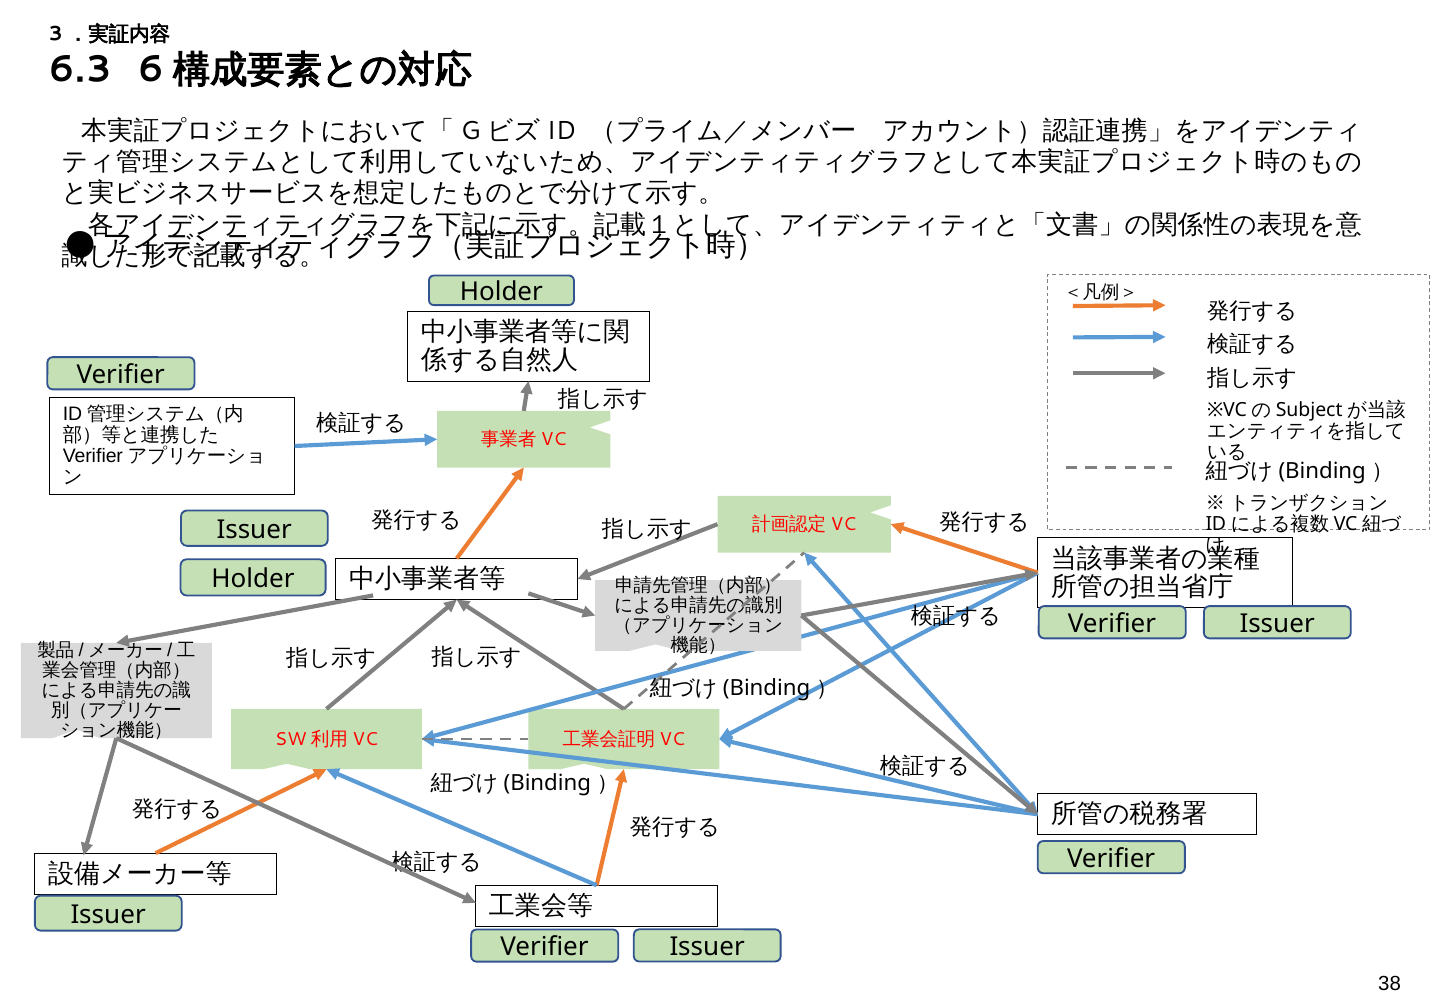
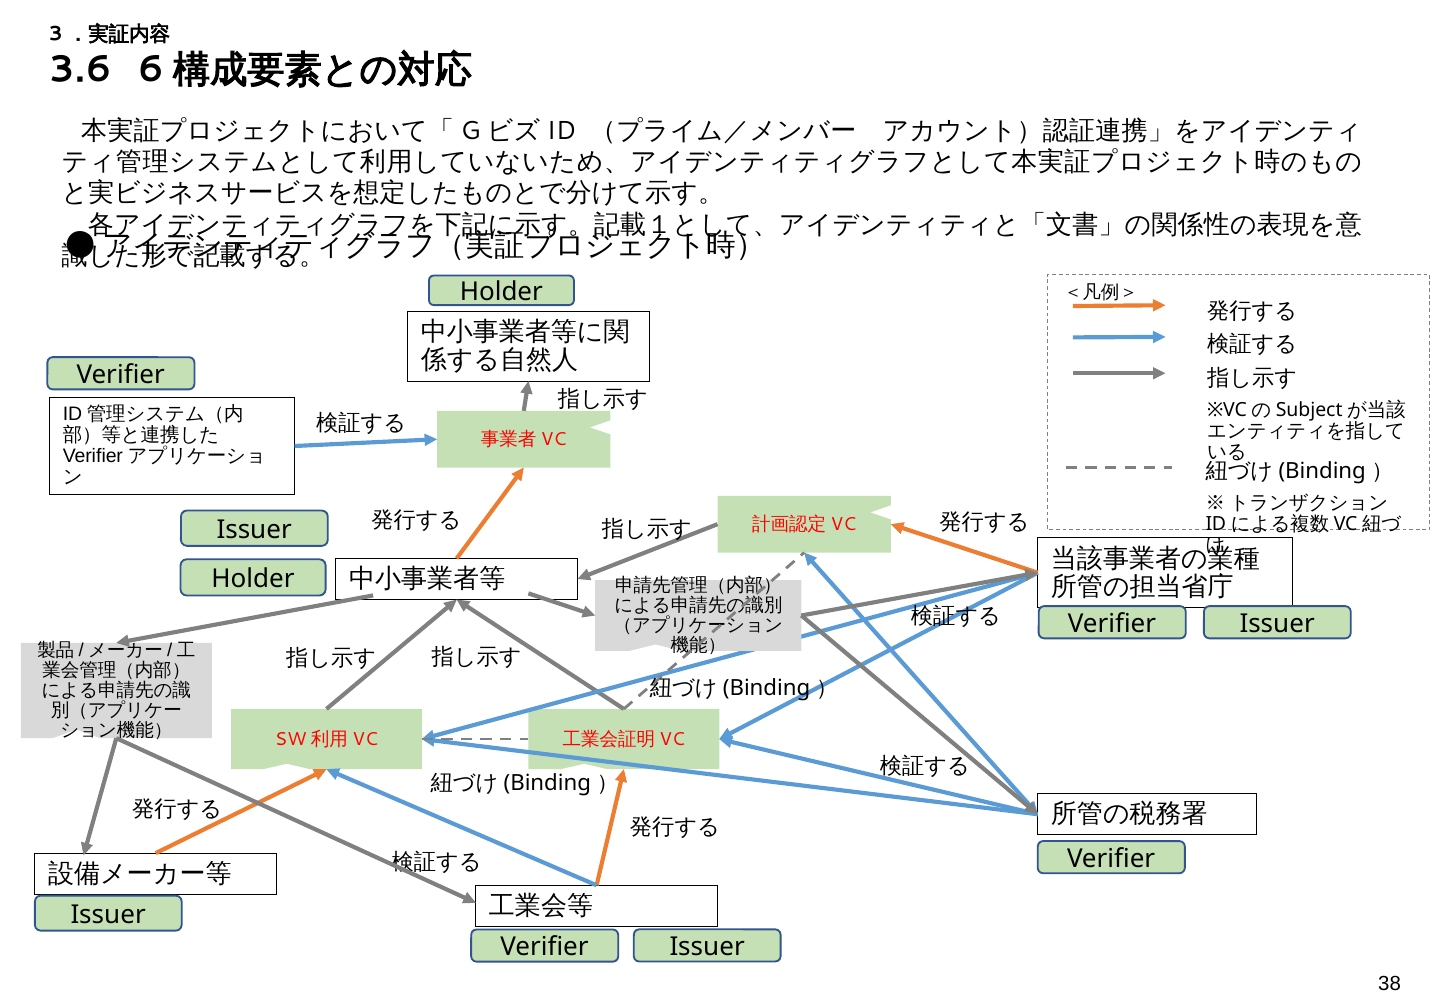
6.3: 6.3 -> 3.6
